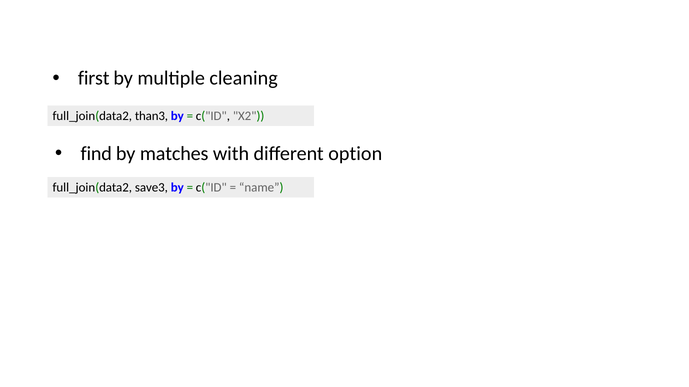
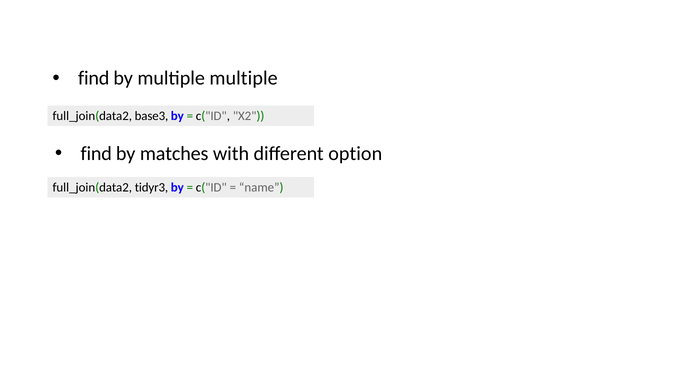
first at (94, 78): first -> find
multiple cleaning: cleaning -> multiple
than3: than3 -> base3
save3: save3 -> tidyr3
